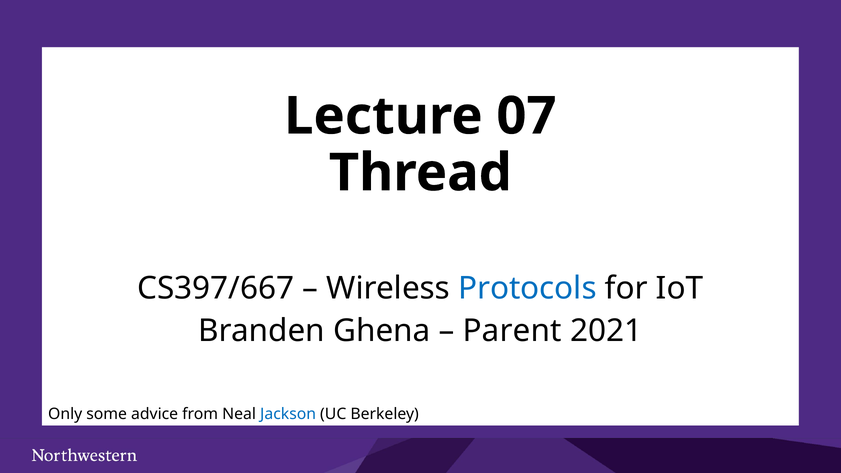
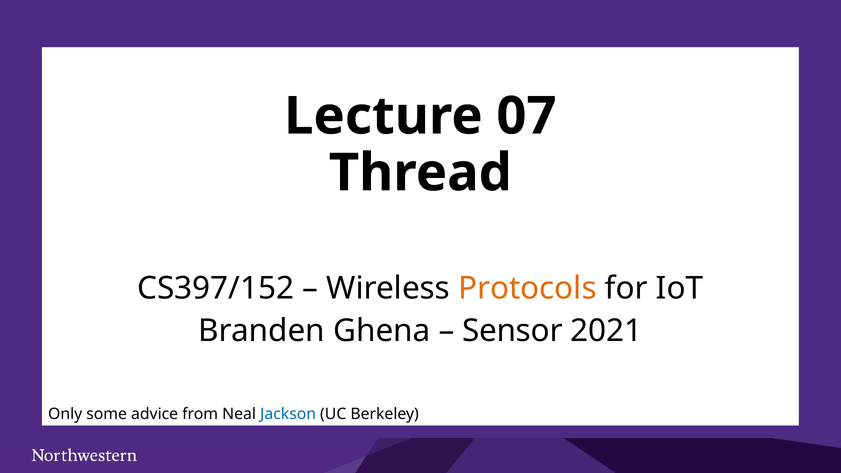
CS397/667: CS397/667 -> CS397/152
Protocols colour: blue -> orange
Parent: Parent -> Sensor
